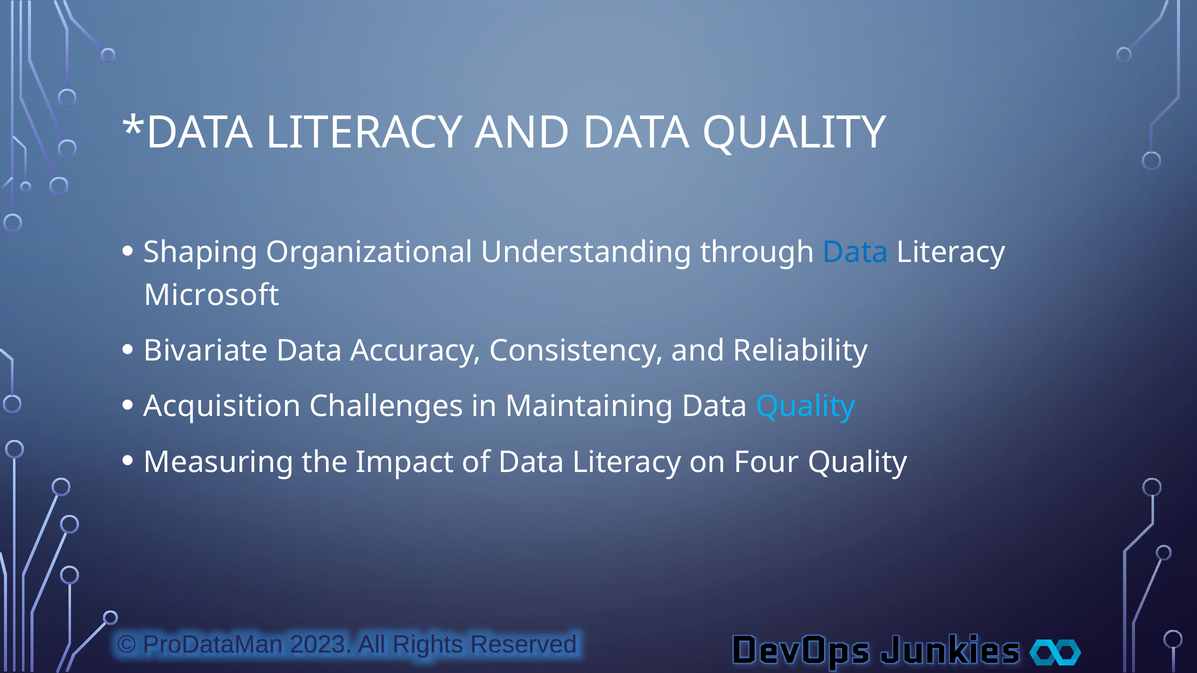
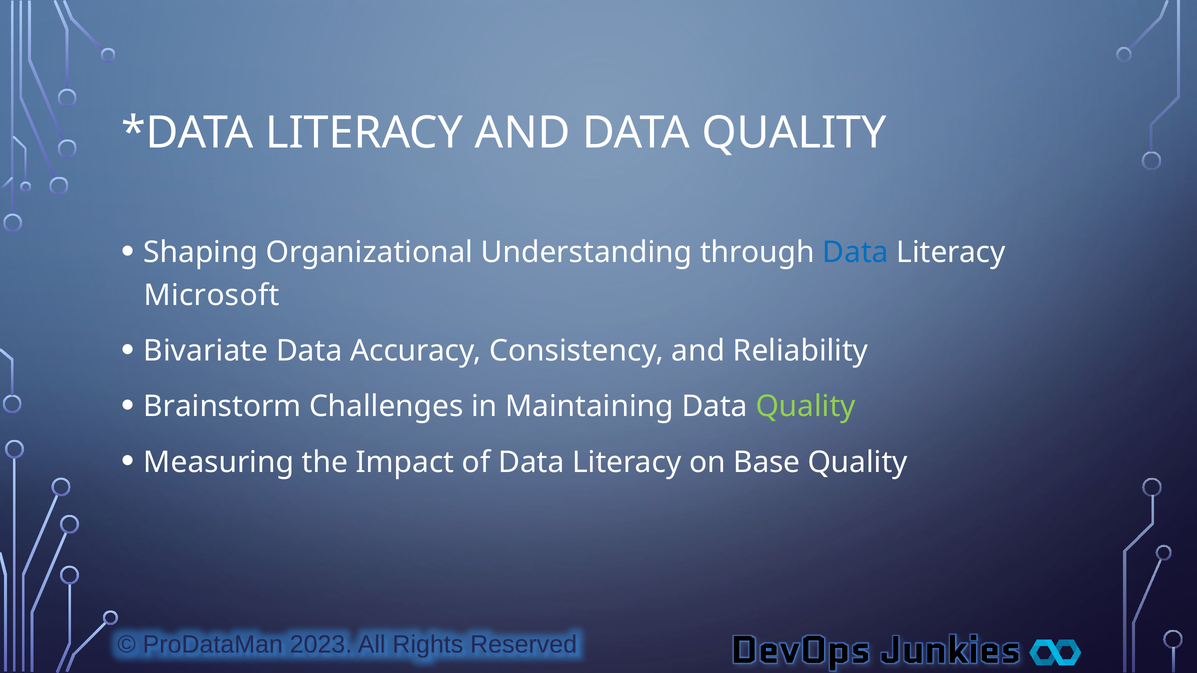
Acquisition: Acquisition -> Brainstorm
Quality at (806, 407) colour: light blue -> light green
Four: Four -> Base
